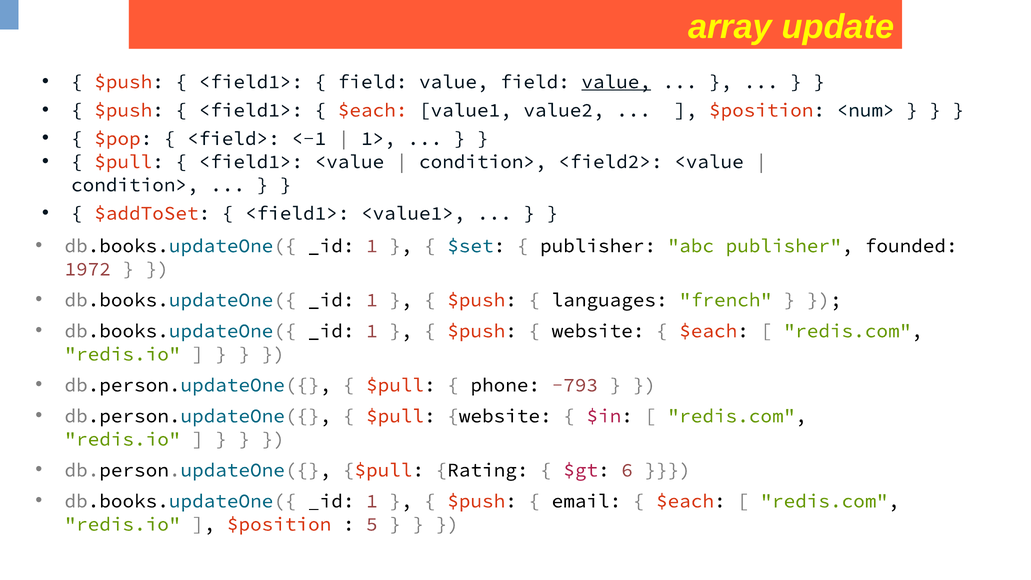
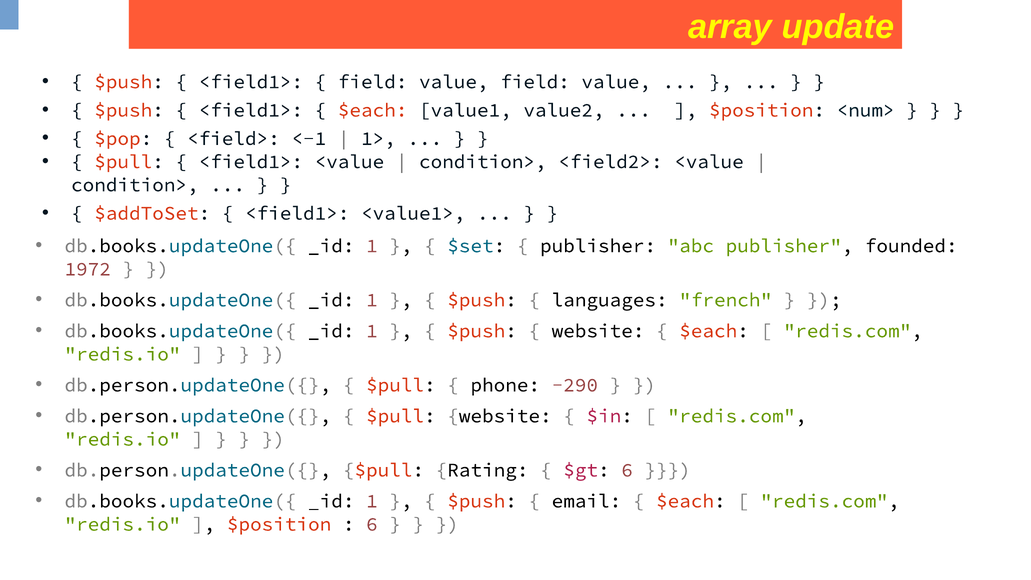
value at (616, 82) underline: present -> none
-793: -793 -> -290
5 at (372, 524): 5 -> 6
